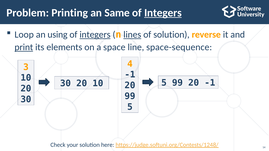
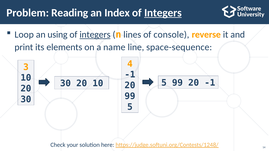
Printing: Printing -> Reading
Same: Same -> Index
lines underline: present -> none
of solution: solution -> console
print underline: present -> none
space: space -> name
